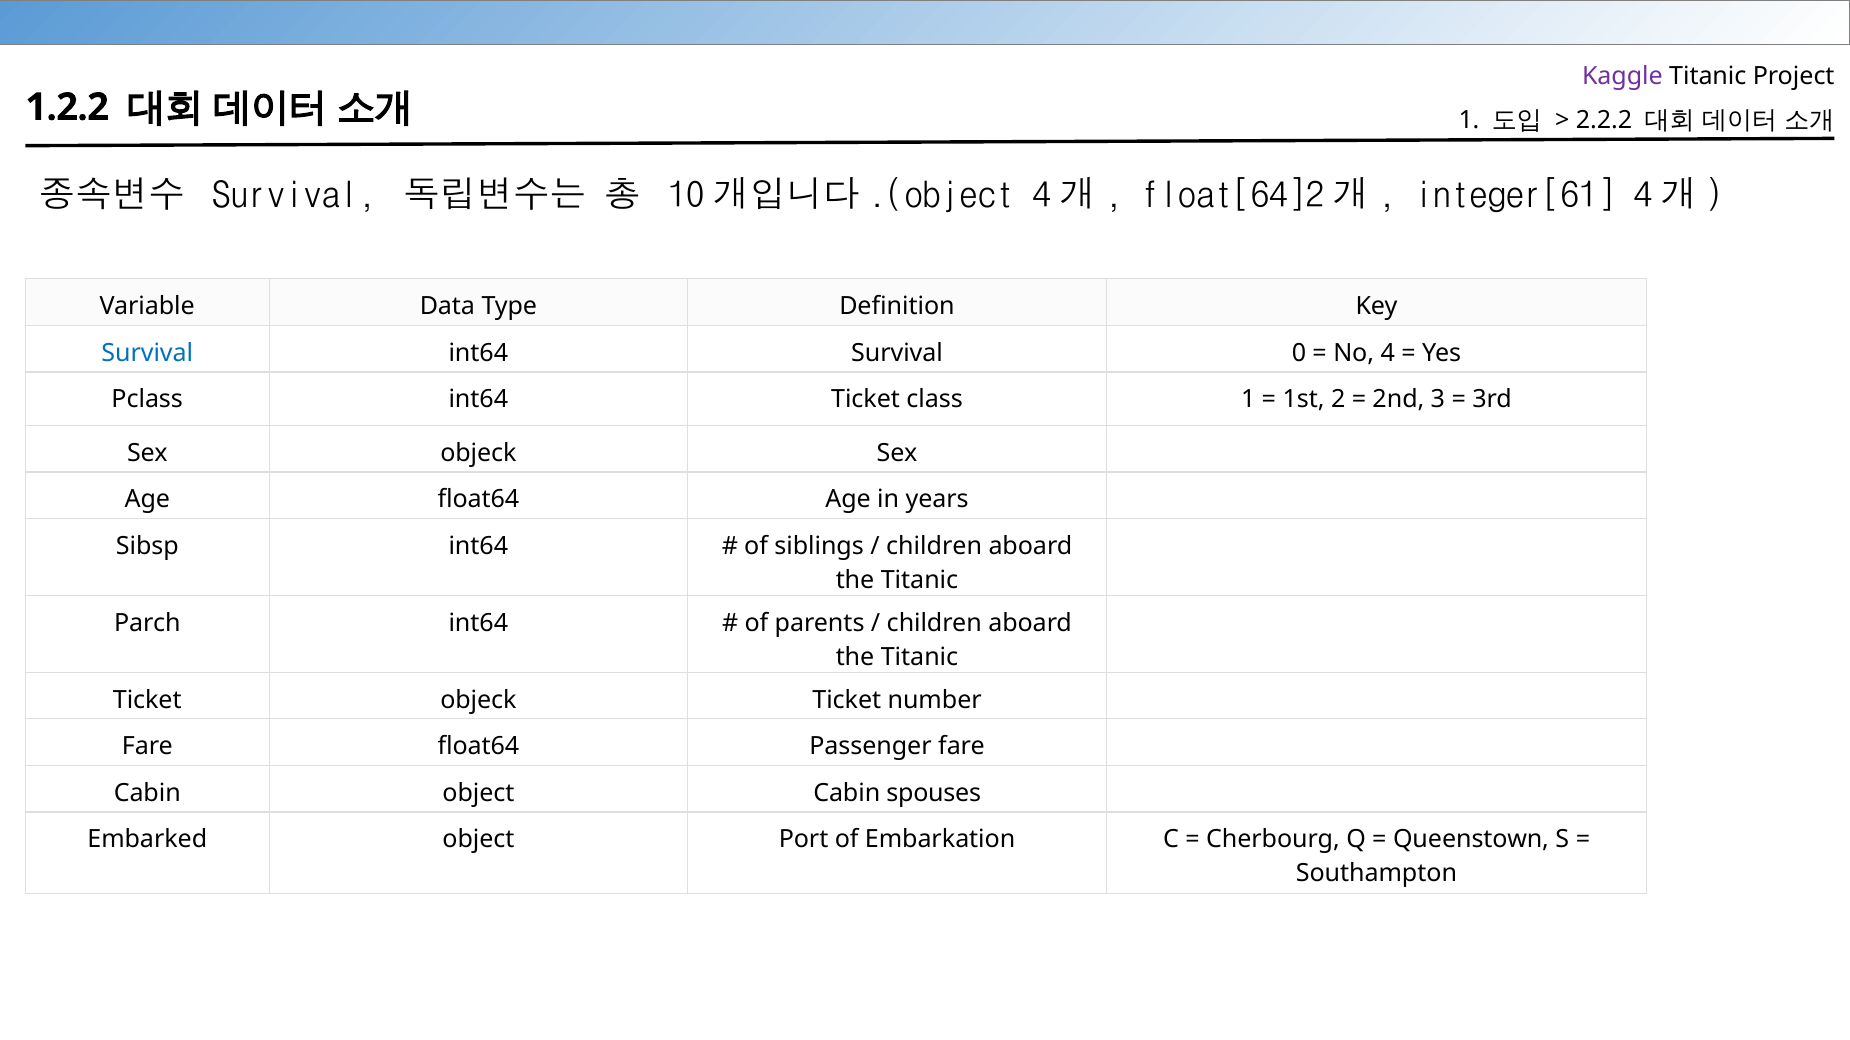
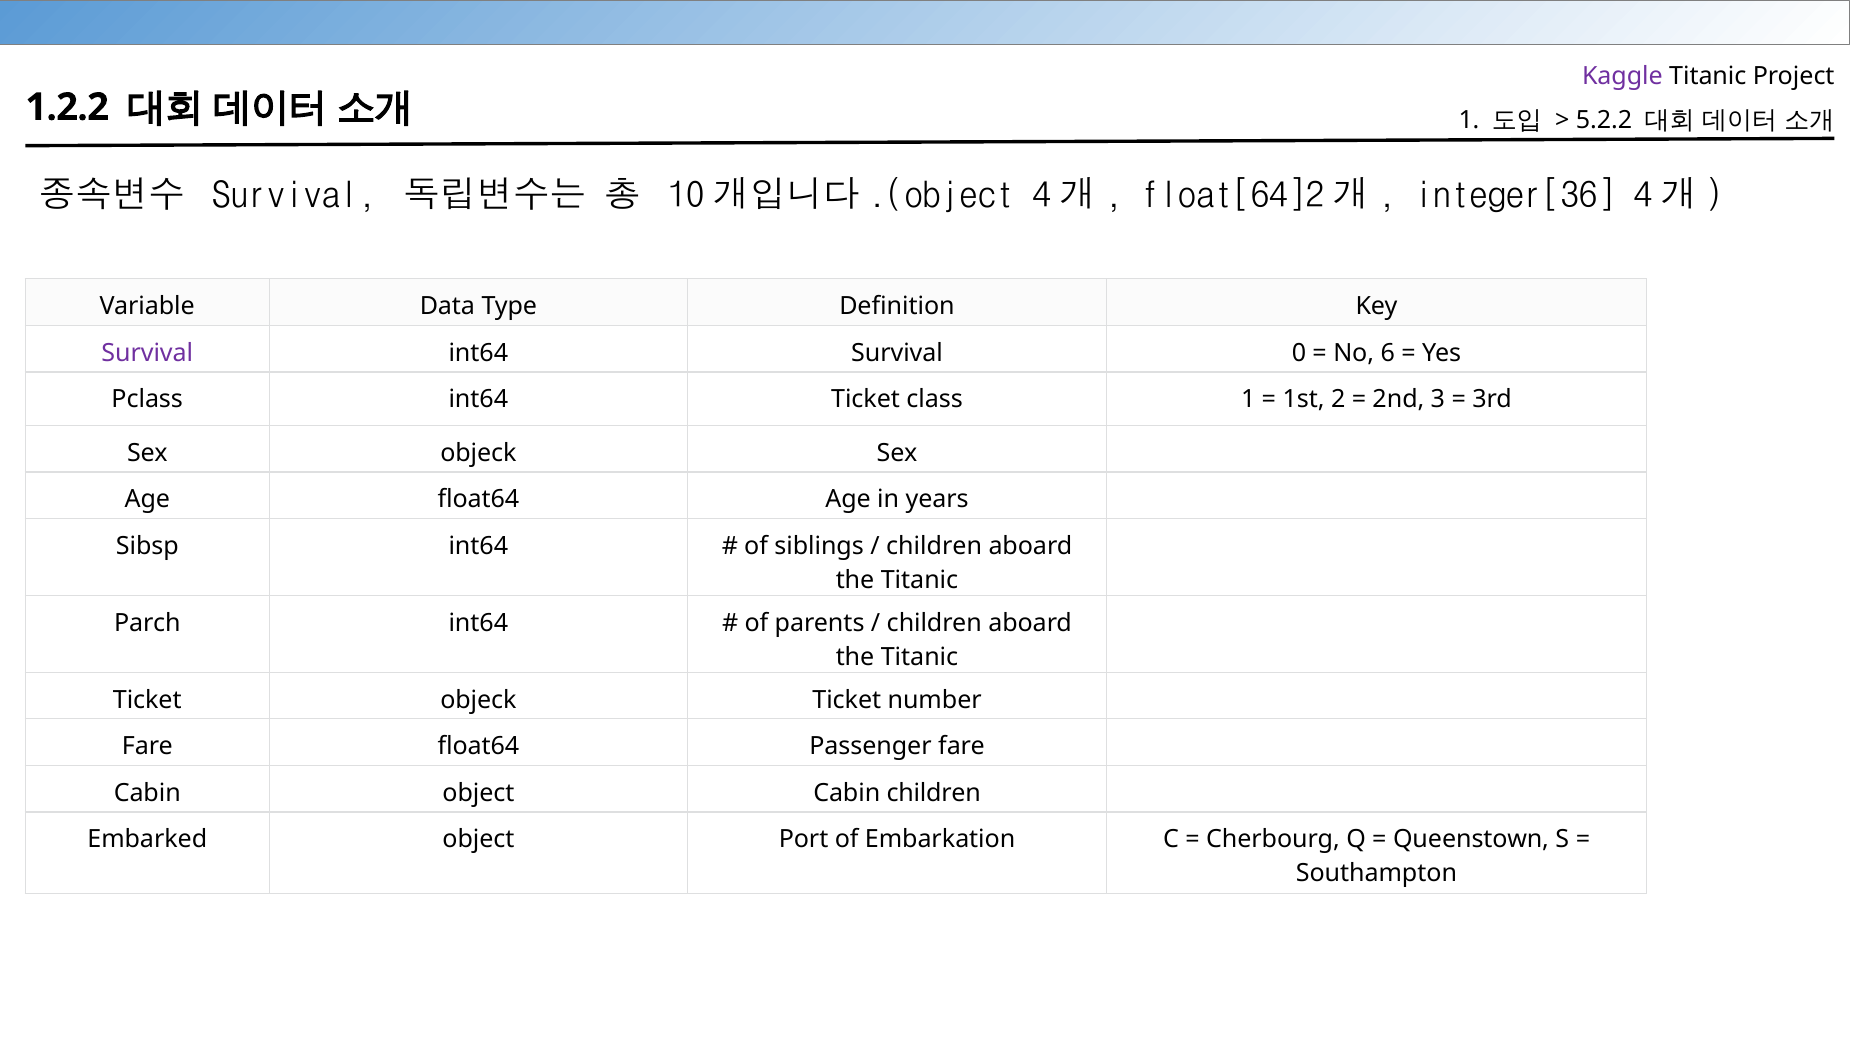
2.2.2: 2.2.2 -> 5.2.2
integer[61: integer[61 -> integer[36
Survival at (147, 353) colour: blue -> purple
4: 4 -> 6
Cabin spouses: spouses -> children
